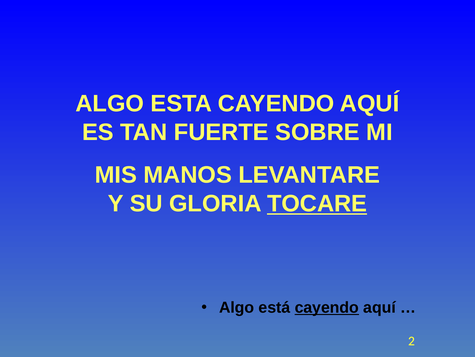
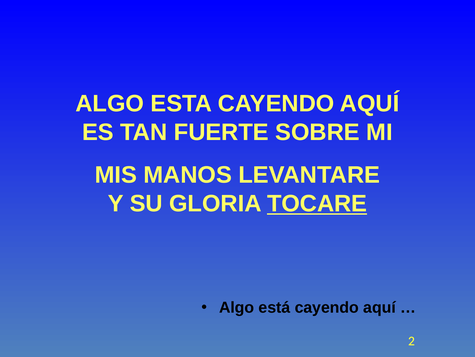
cayendo at (327, 307) underline: present -> none
